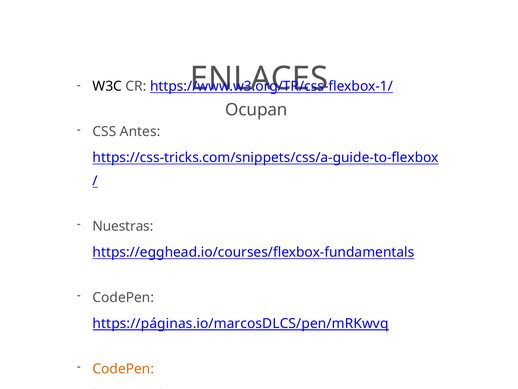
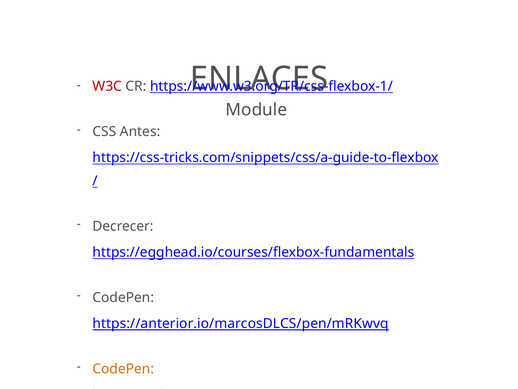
W3C colour: black -> red
Ocupan: Ocupan -> Module
Nuestras: Nuestras -> Decrecer
https://páginas.io/marcosDLCS/pen/mRKwvq: https://páginas.io/marcosDLCS/pen/mRKwvq -> https://anterior.io/marcosDLCS/pen/mRKwvq
